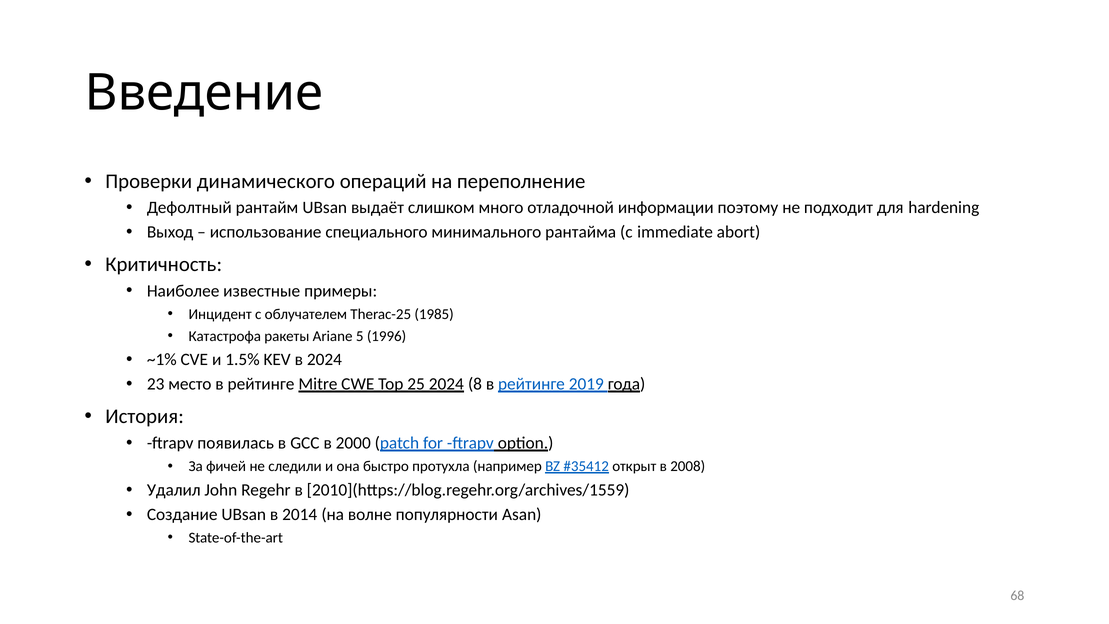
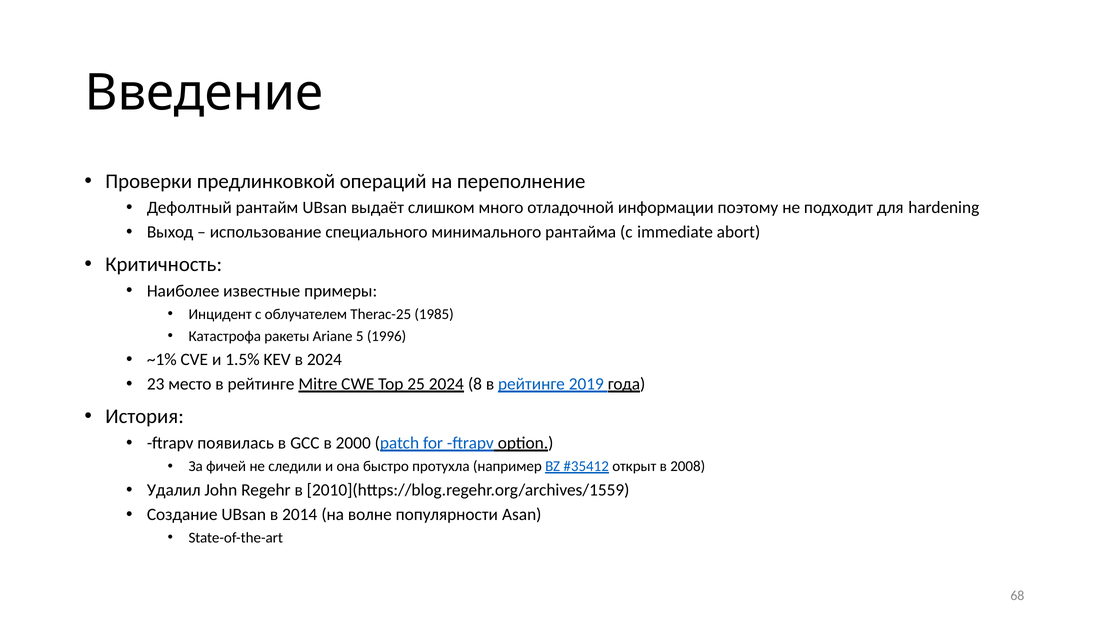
динамического: динамического -> предлинковкой
